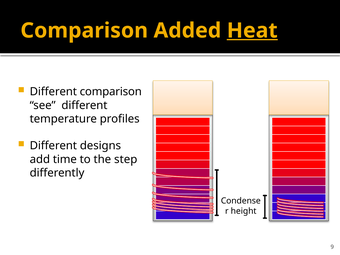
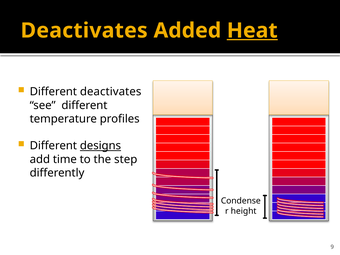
Comparison at (84, 31): Comparison -> Deactivates
Different comparison: comparison -> deactivates
designs underline: none -> present
